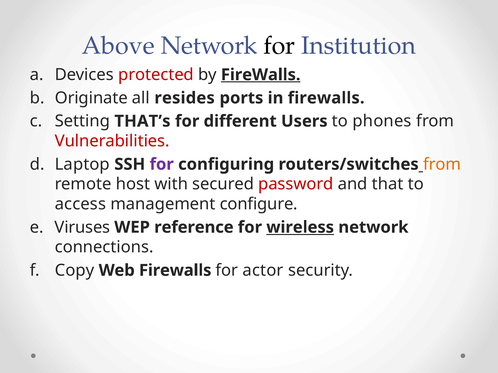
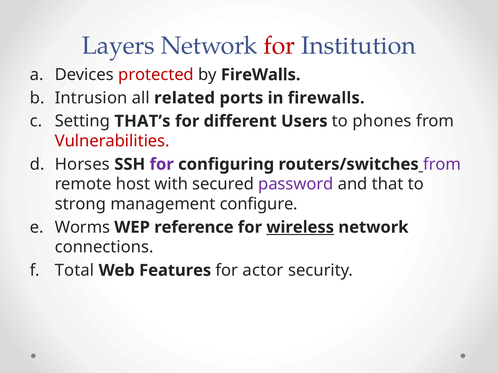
Above: Above -> Layers
for at (279, 46) colour: black -> red
FireWalls at (261, 75) underline: present -> none
Originate: Originate -> Intrusion
resides: resides -> related
Laptop: Laptop -> Horses
from at (442, 164) colour: orange -> purple
password colour: red -> purple
access: access -> strong
Viruses: Viruses -> Worms
Copy: Copy -> Total
Web Firewalls: Firewalls -> Features
